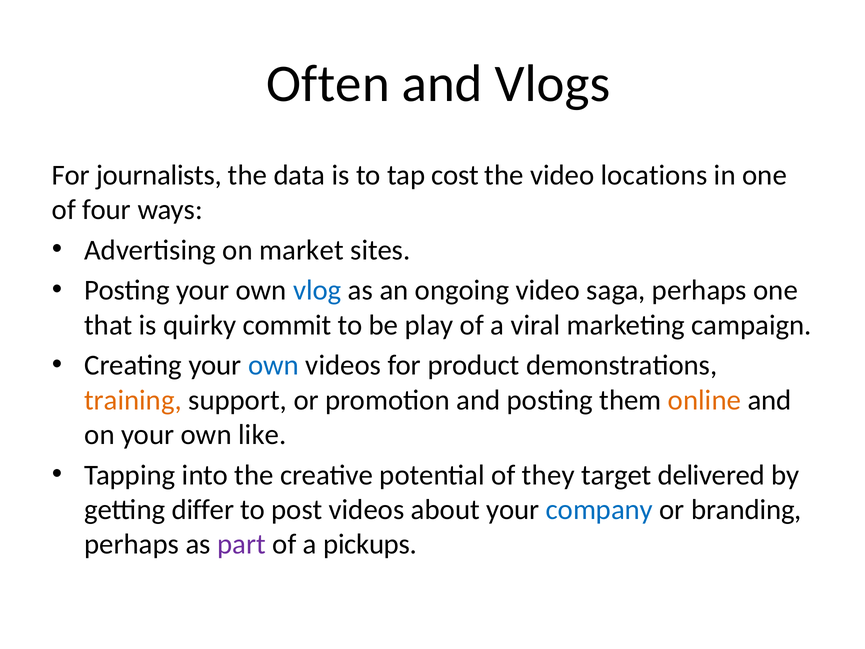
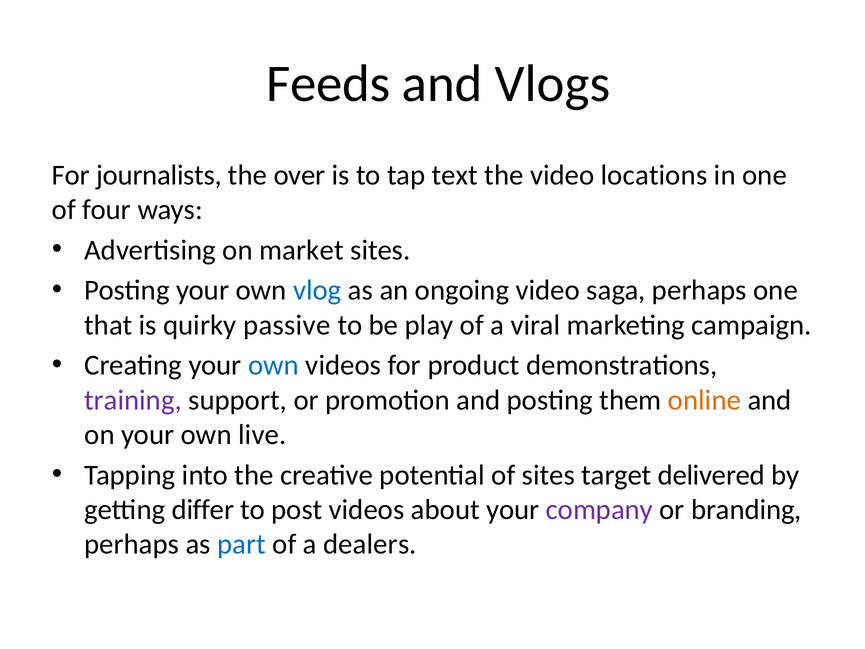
Often: Often -> Feeds
data: data -> over
cost: cost -> text
commit: commit -> passive
training colour: orange -> purple
like: like -> live
of they: they -> sites
company colour: blue -> purple
part colour: purple -> blue
pickups: pickups -> dealers
